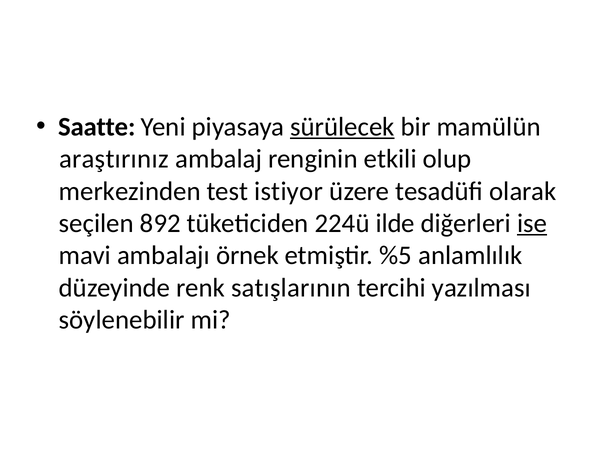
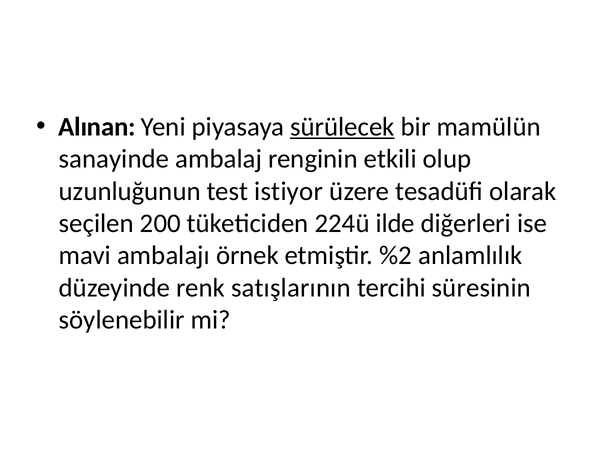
Saatte: Saatte -> Alınan
araştırınız: araştırınız -> sanayinde
merkezinden: merkezinden -> uzunluğunun
892: 892 -> 200
ise underline: present -> none
%5: %5 -> %2
yazılması: yazılması -> süresinin
